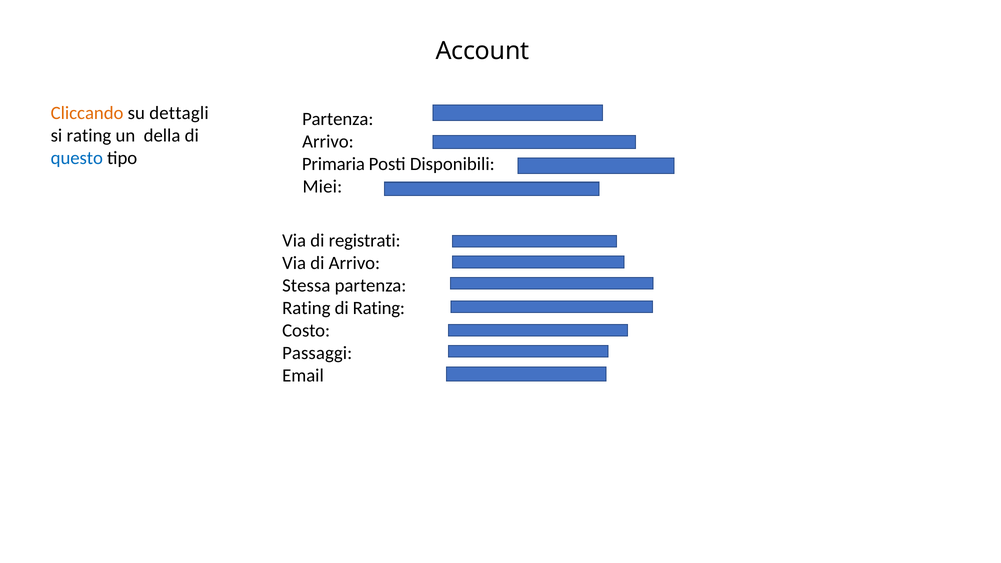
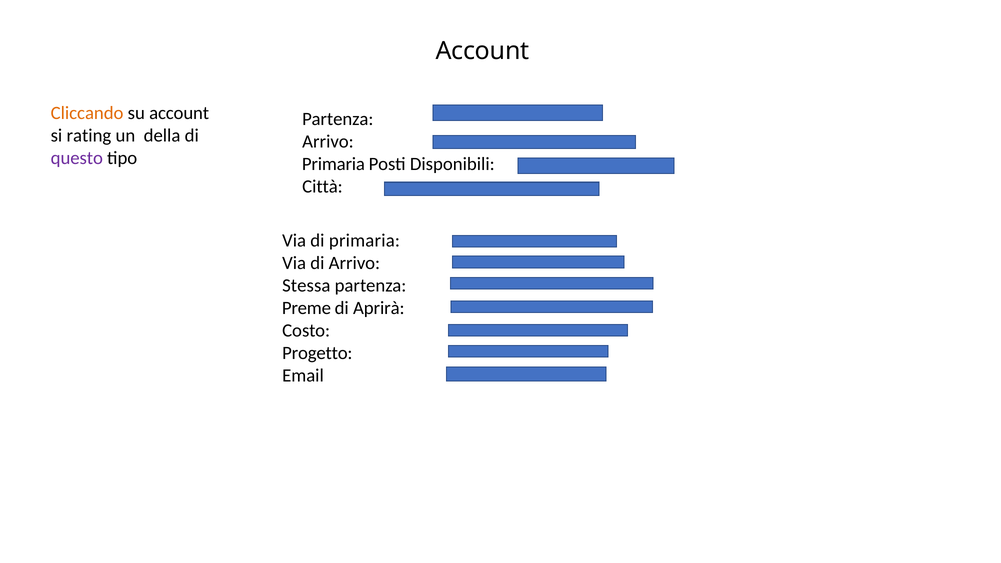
su dettagli: dettagli -> account
questo colour: blue -> purple
Miei: Miei -> Città
di registrati: registrati -> primaria
Rating at (306, 308): Rating -> Preme
di Rating: Rating -> Aprirà
Passaggi: Passaggi -> Progetto
